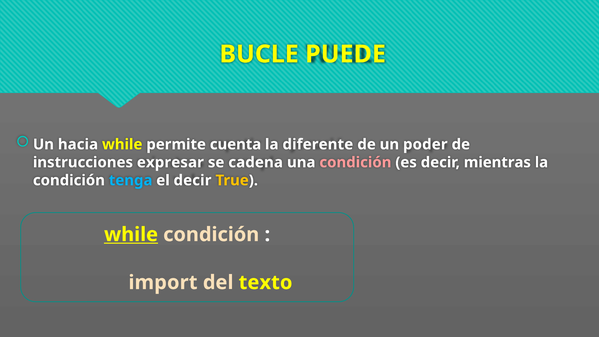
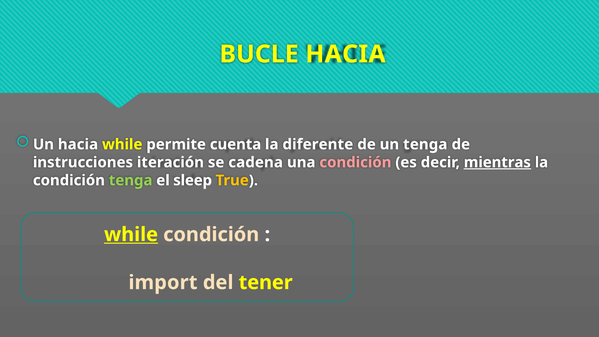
BUCLE PUEDE: PUEDE -> HACIA
un poder: poder -> tenga
expresar: expresar -> iteración
mientras underline: none -> present
tenga at (131, 180) colour: light blue -> light green
el decir: decir -> sleep
texto: texto -> tener
